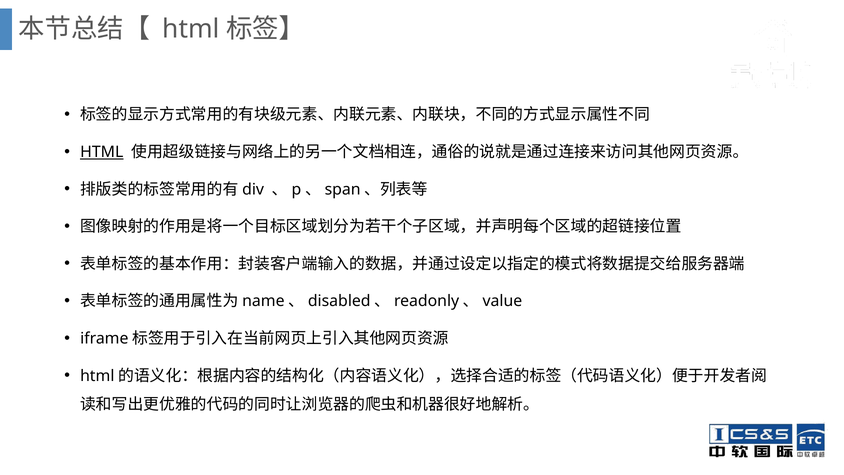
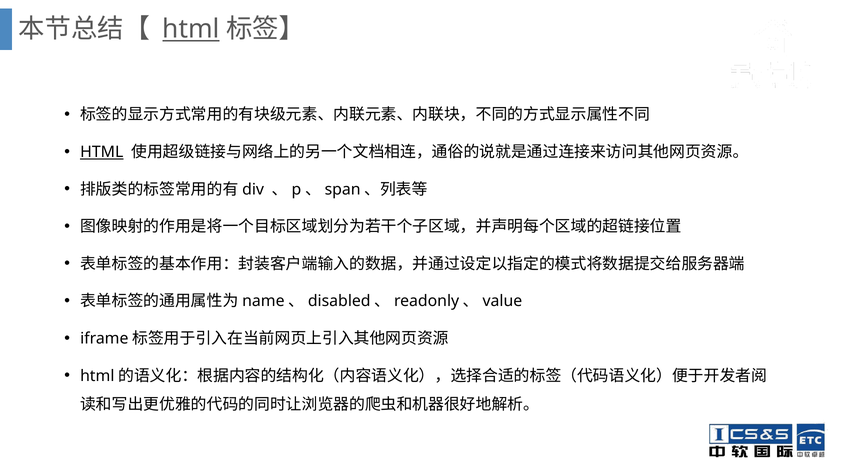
html at (191, 29) underline: none -> present
